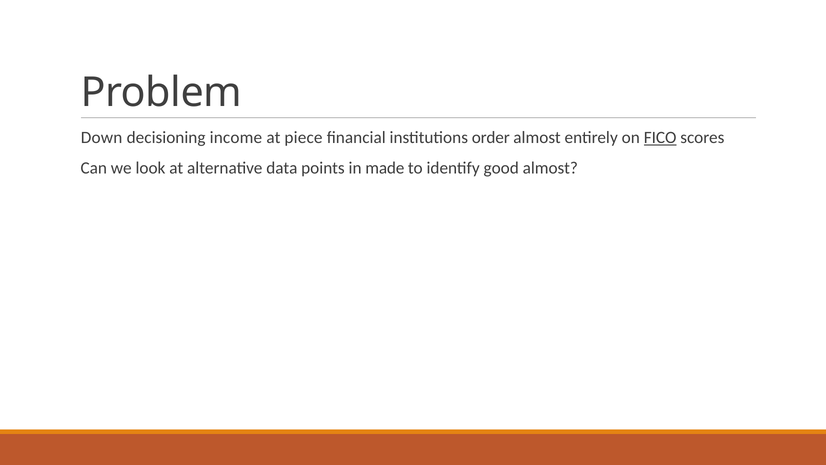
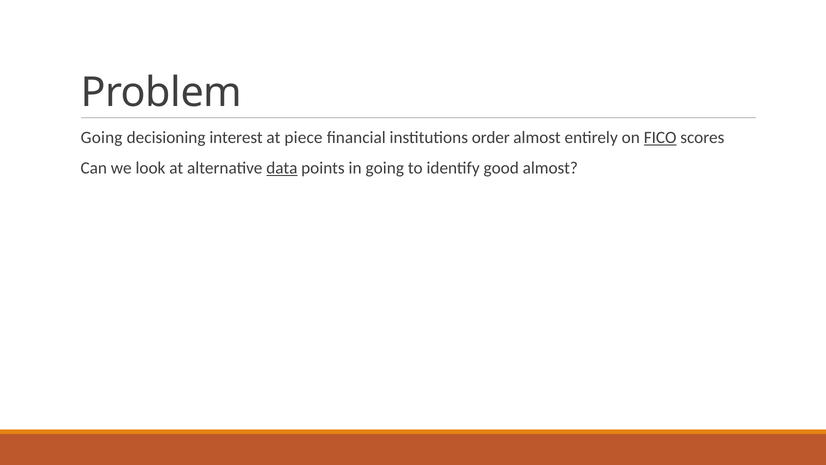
Down at (102, 137): Down -> Going
income: income -> interest
data underline: none -> present
in made: made -> going
